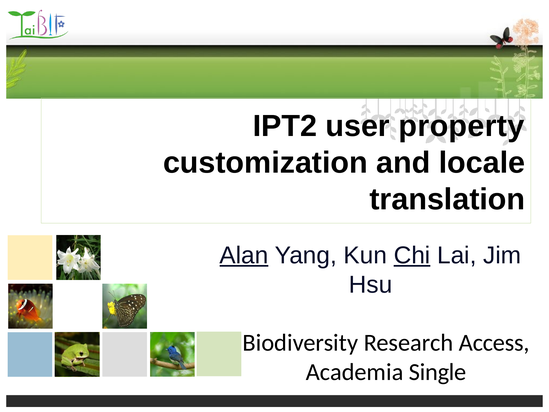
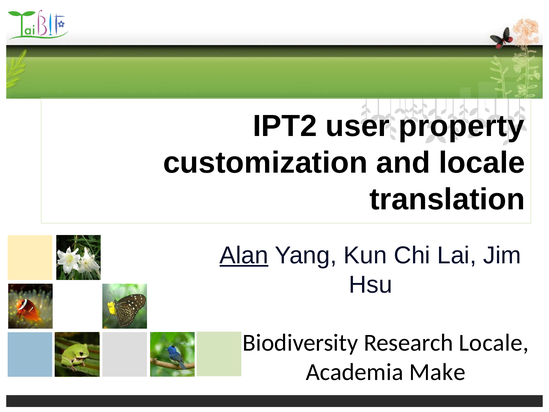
Chi underline: present -> none
Research Access: Access -> Locale
Single: Single -> Make
